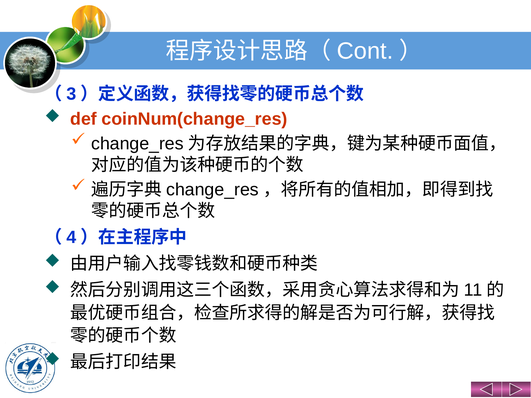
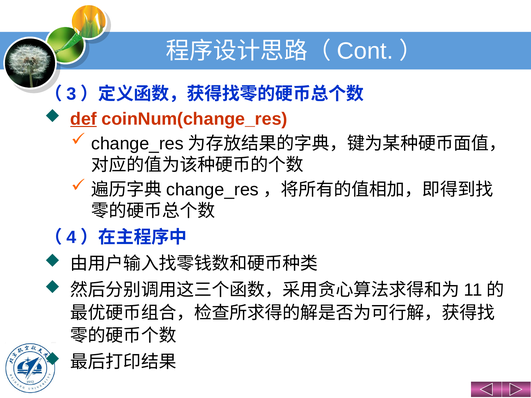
def underline: none -> present
